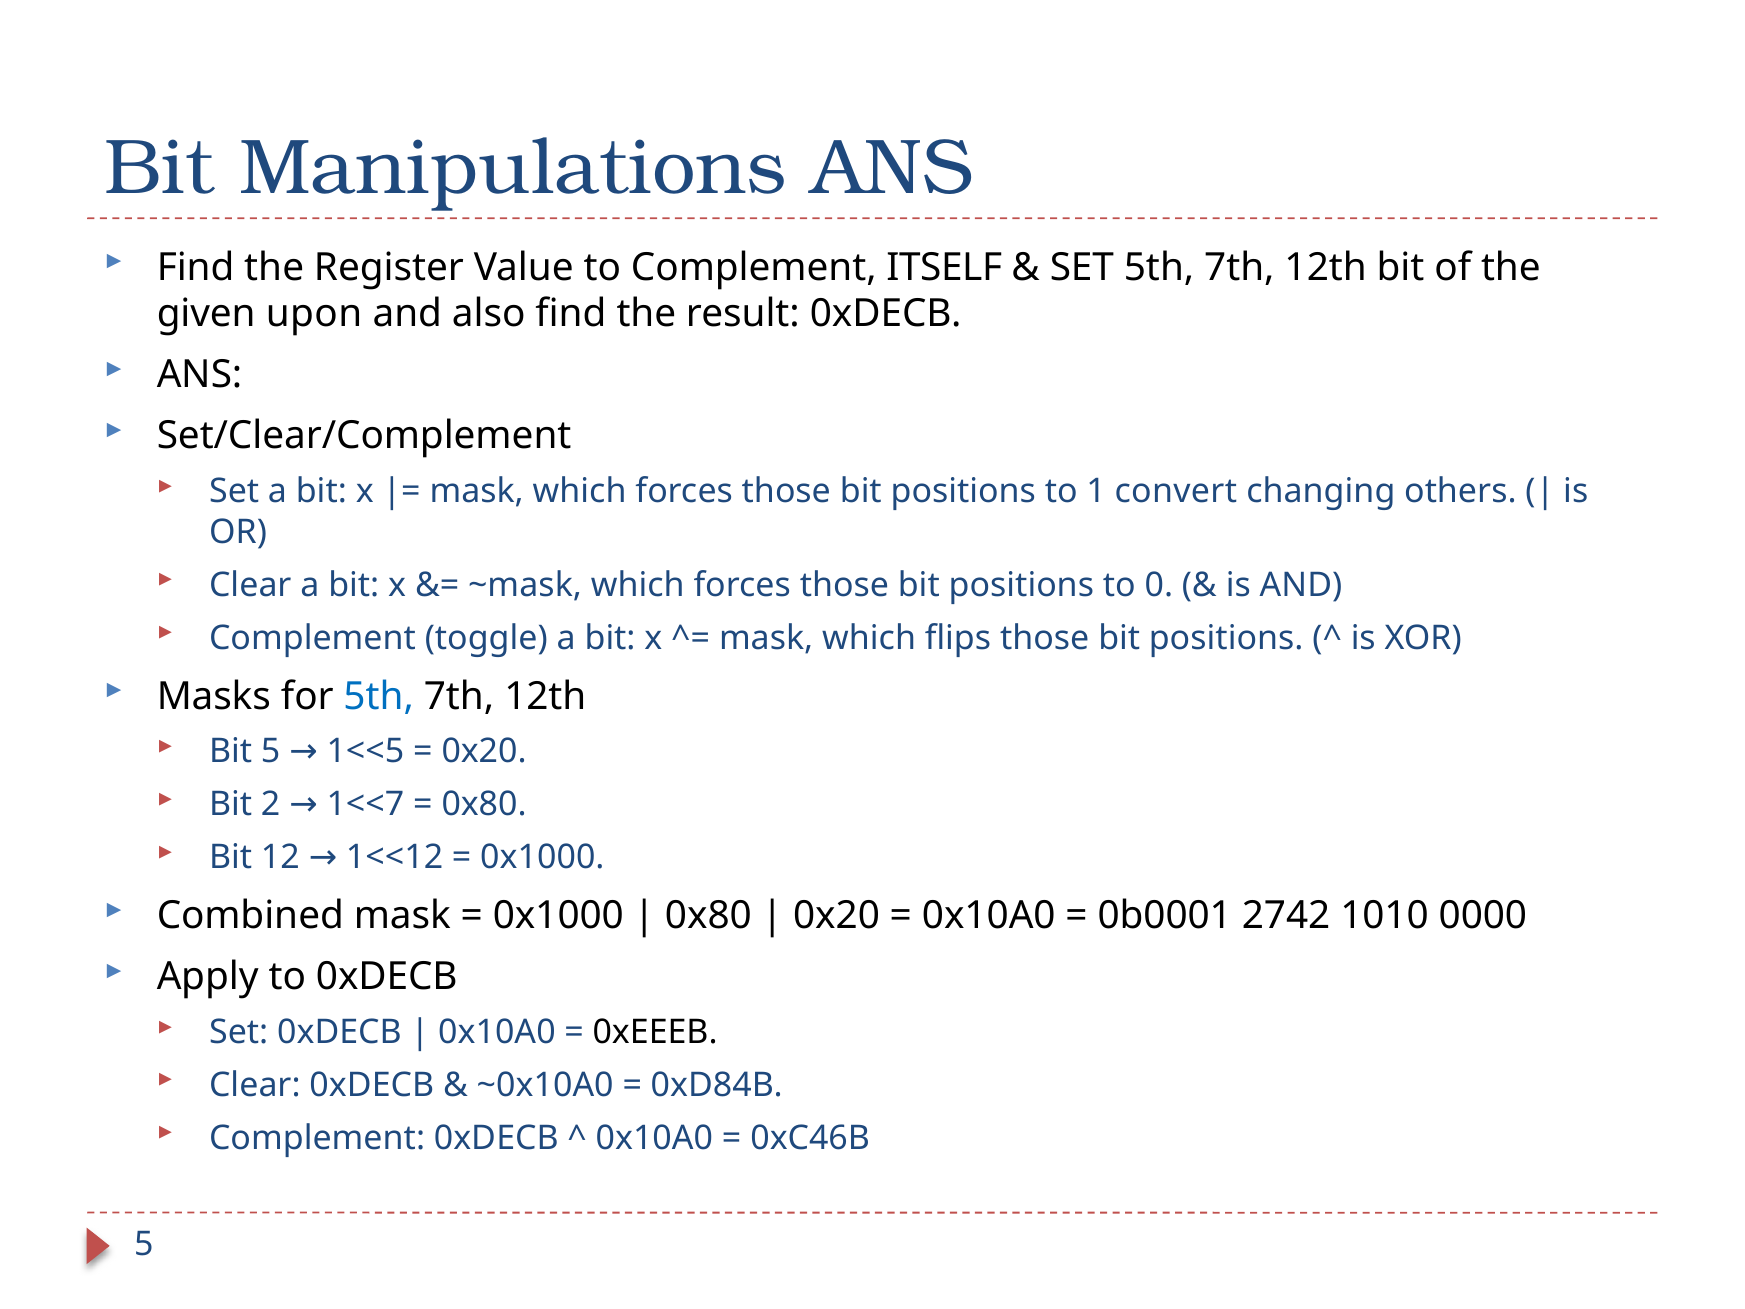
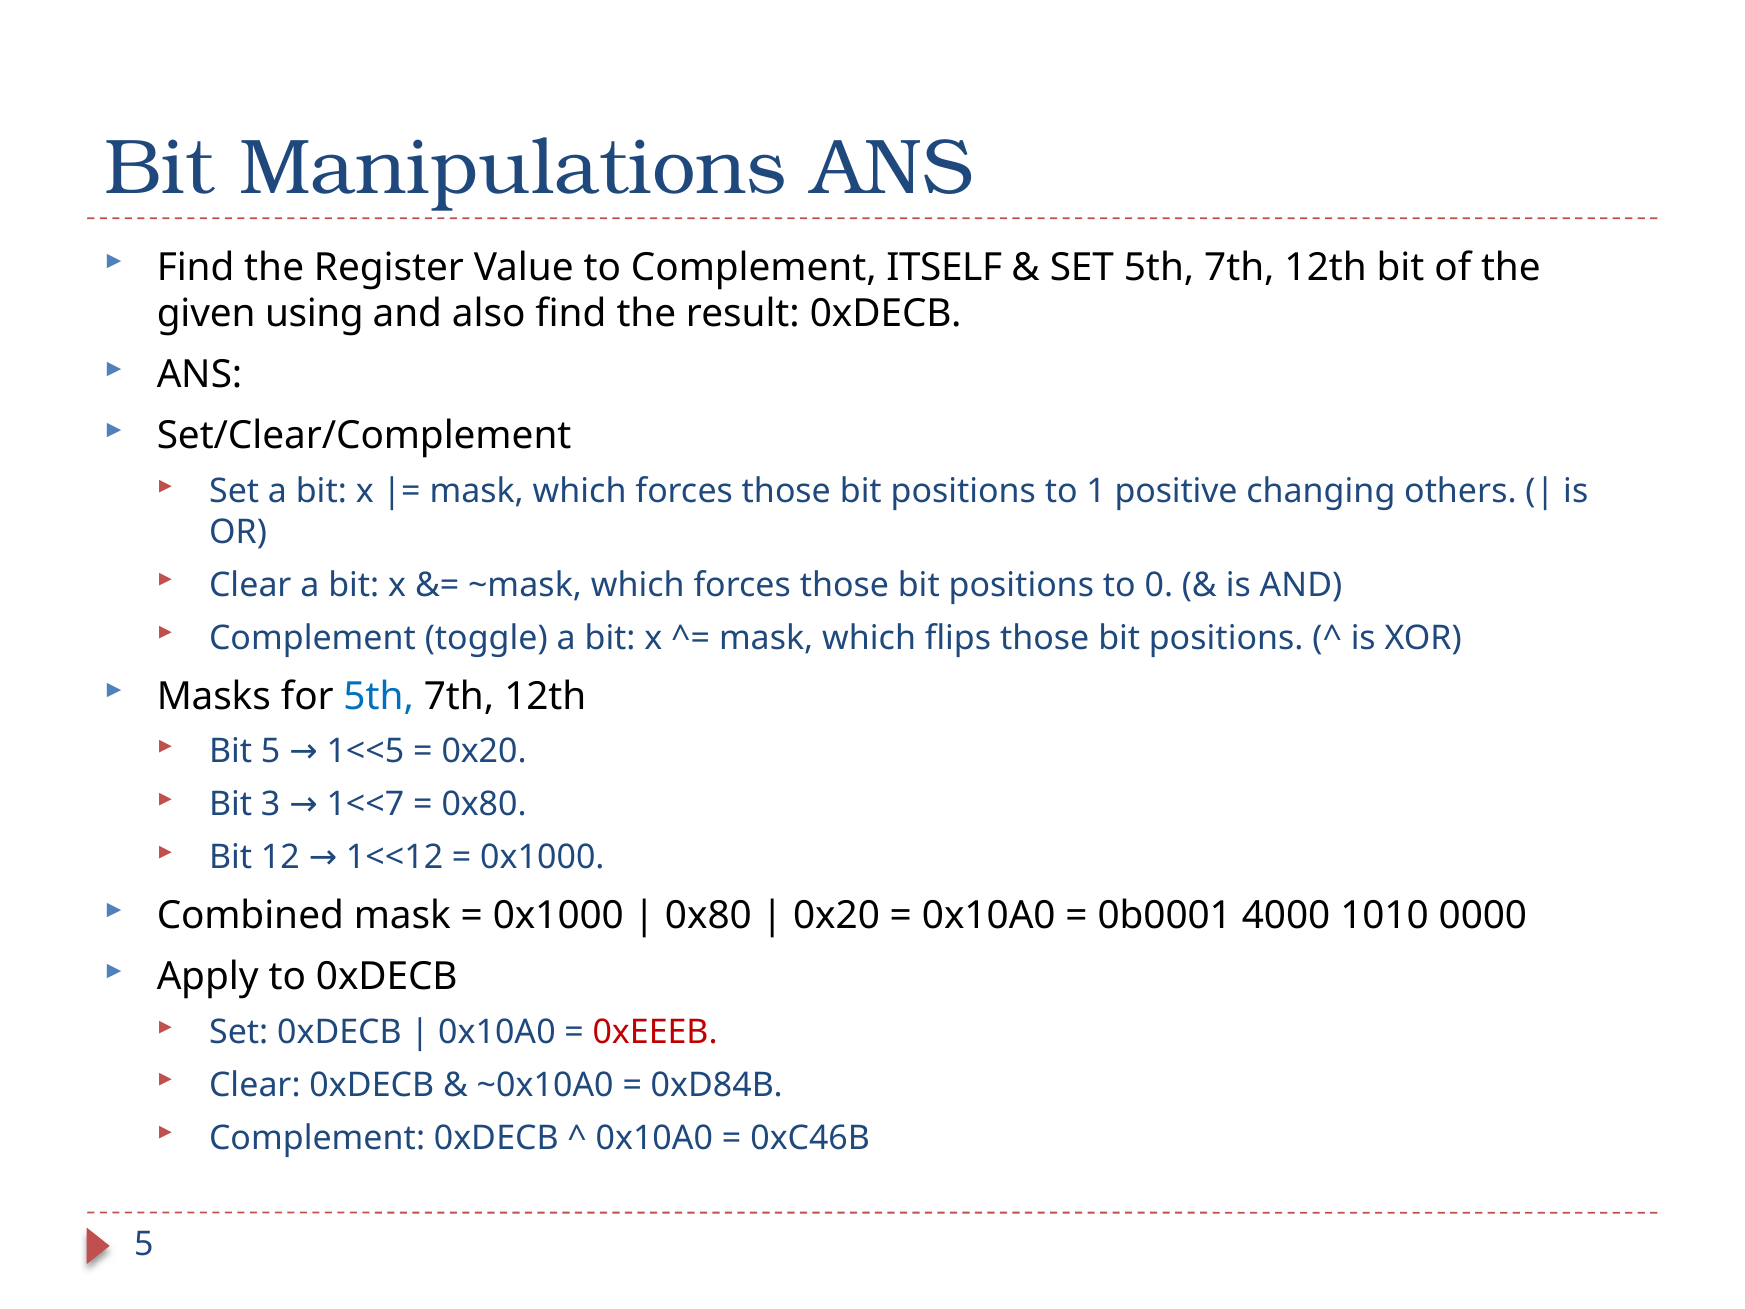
upon: upon -> using
convert: convert -> positive
2: 2 -> 3
2742: 2742 -> 4000
0xEEEB colour: black -> red
